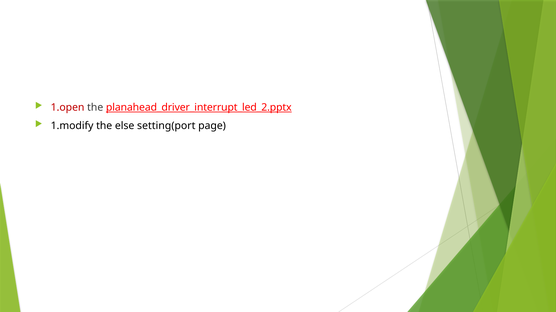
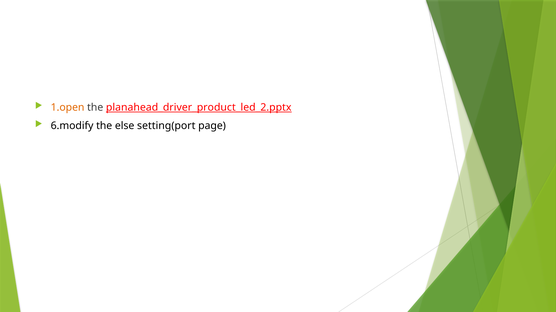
1.open colour: red -> orange
planahead_driver_interrupt_led_2.pptx: planahead_driver_interrupt_led_2.pptx -> planahead_driver_product_led_2.pptx
1.modify: 1.modify -> 6.modify
